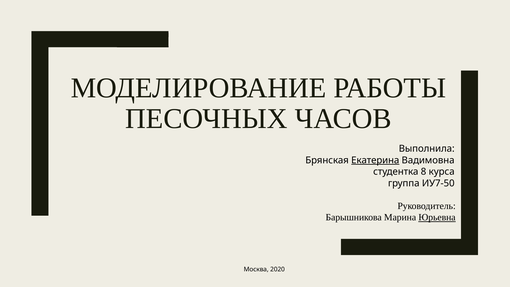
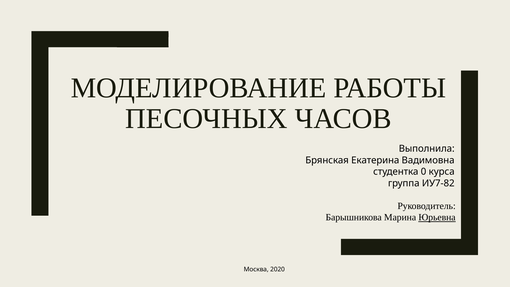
Екатерина underline: present -> none
8: 8 -> 0
ИУ7-50: ИУ7-50 -> ИУ7-82
